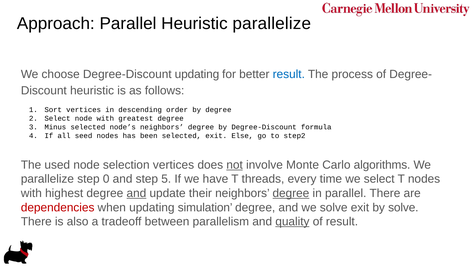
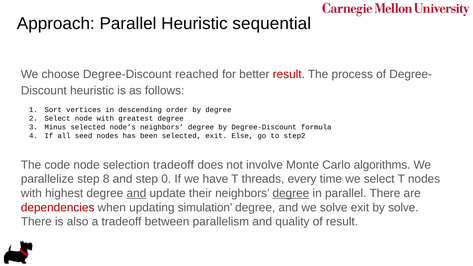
Heuristic parallelize: parallelize -> sequential
Degree-Discount updating: updating -> reached
result at (289, 74) colour: blue -> red
used: used -> code
selection vertices: vertices -> tradeoff
not underline: present -> none
0: 0 -> 8
5: 5 -> 0
quality underline: present -> none
